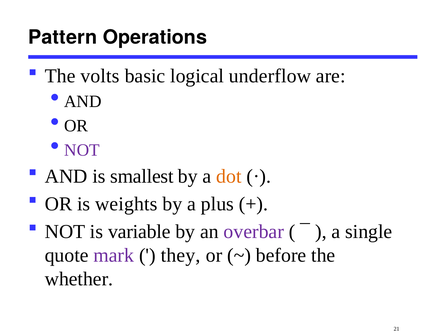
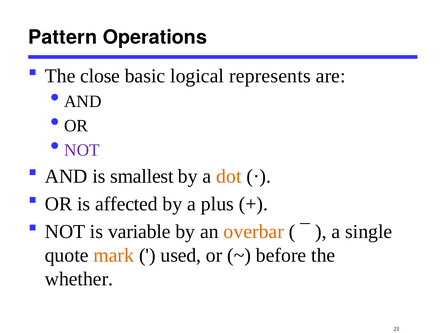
volts: volts -> close
underflow: underflow -> represents
weights: weights -> affected
overbar colour: purple -> orange
mark colour: purple -> orange
they: they -> used
